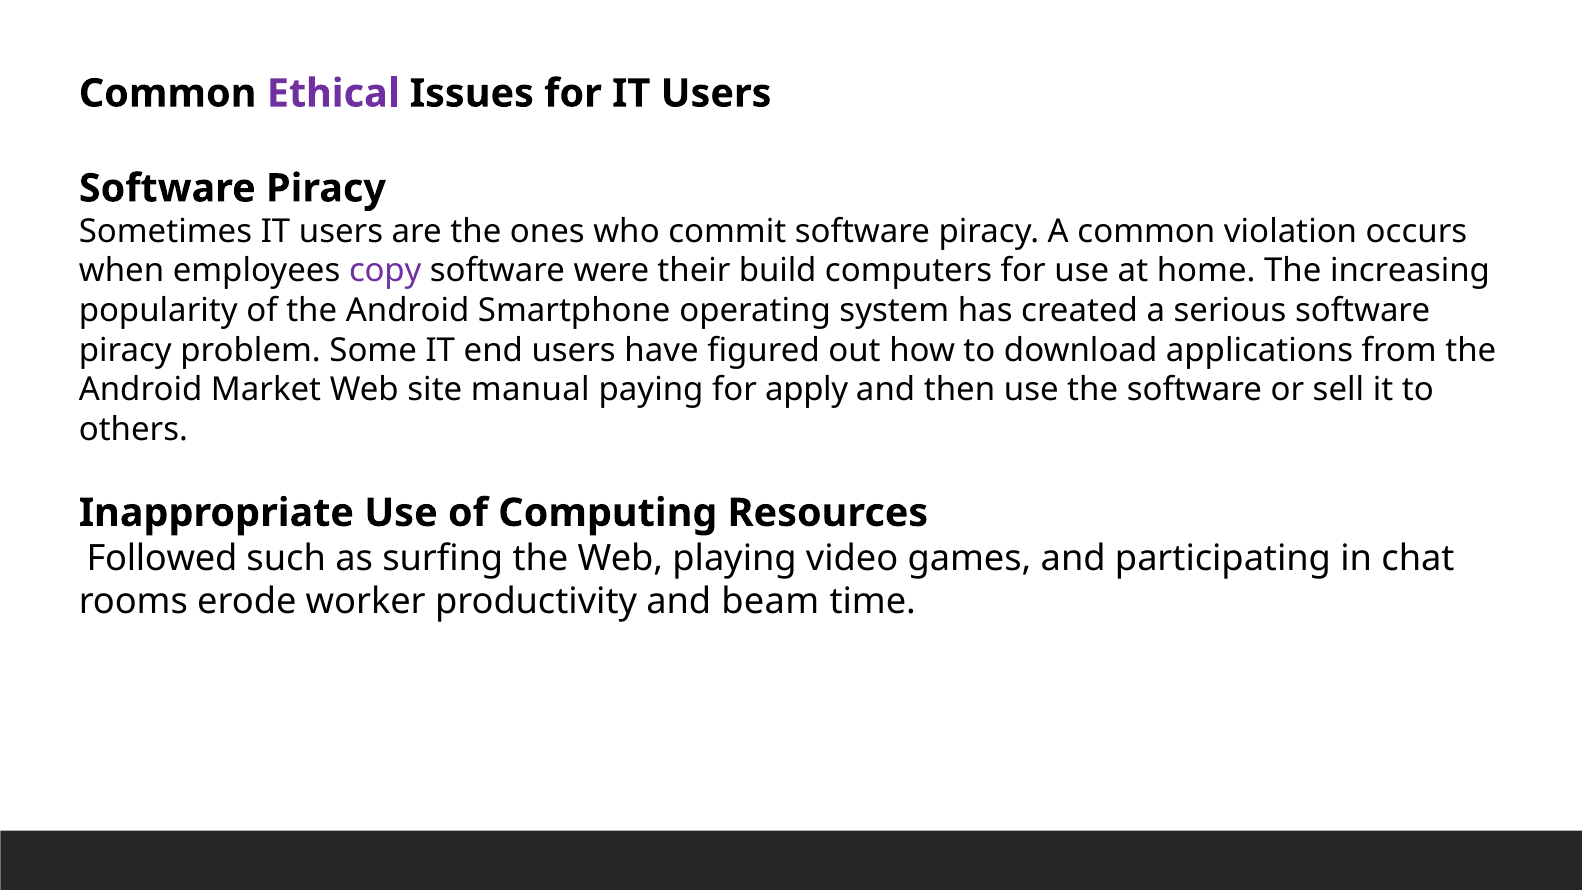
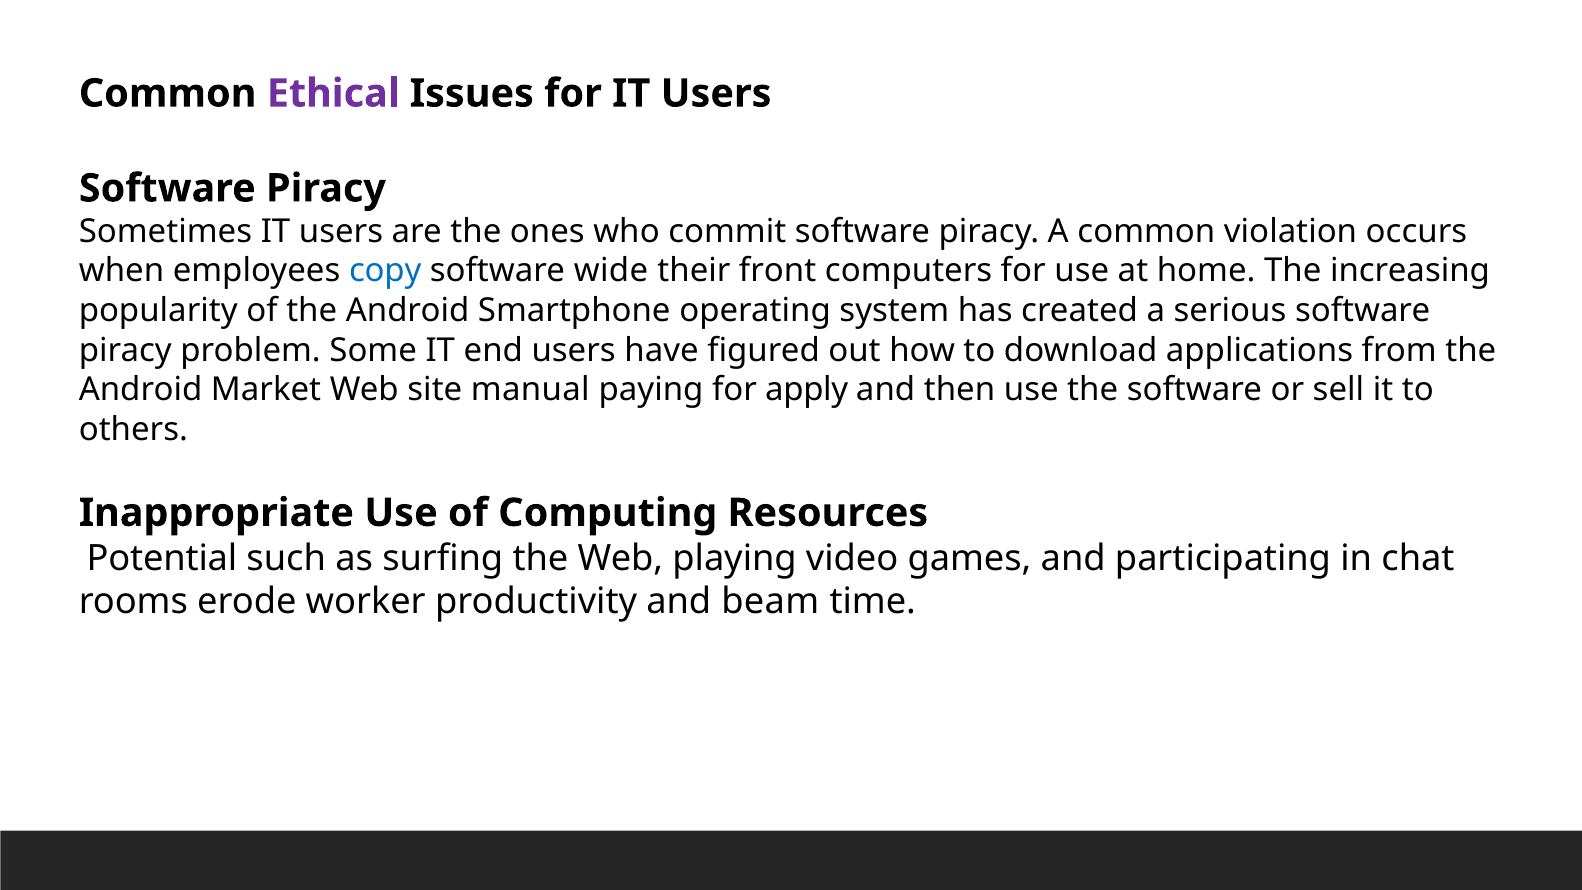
copy colour: purple -> blue
were: were -> wide
build: build -> front
Followed: Followed -> Potential
